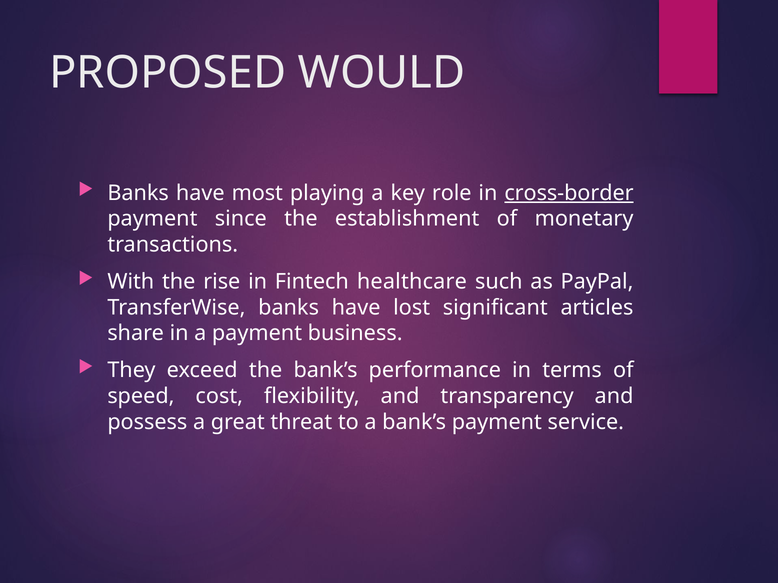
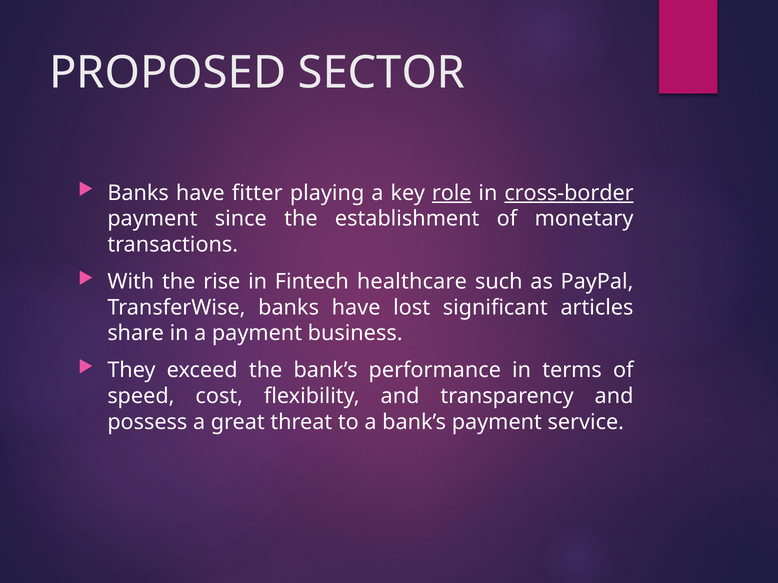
WOULD: WOULD -> SECTOR
most: most -> fitter
role underline: none -> present
